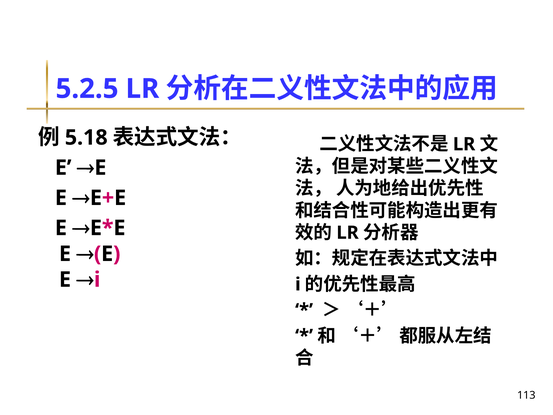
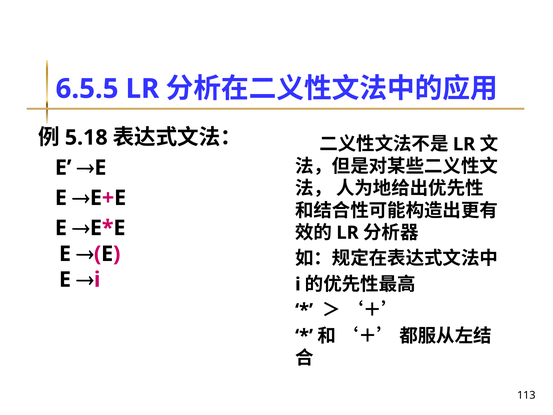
5.2.5: 5.2.5 -> 6.5.5
